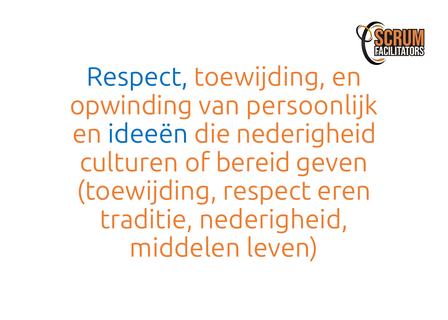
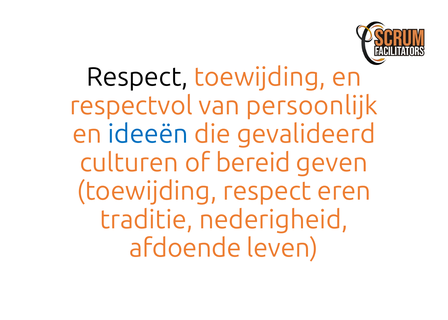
Respect at (137, 77) colour: blue -> black
opwinding: opwinding -> respectvol
die nederigheid: nederigheid -> gevalideerd
middelen: middelen -> afdoende
